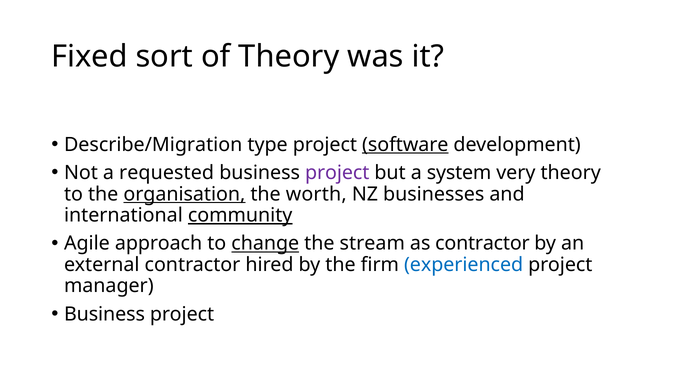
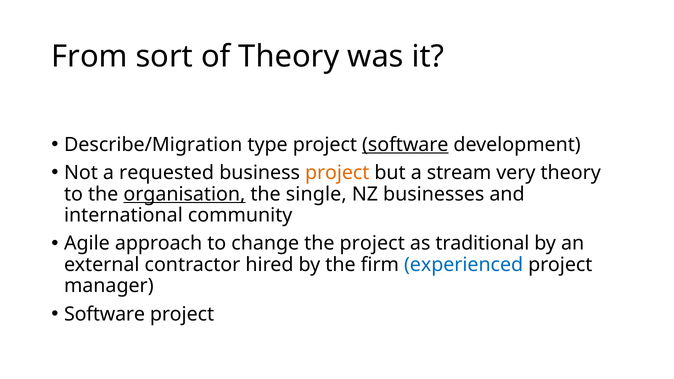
Fixed: Fixed -> From
project at (337, 173) colour: purple -> orange
system: system -> stream
worth: worth -> single
community underline: present -> none
change underline: present -> none
the stream: stream -> project
as contractor: contractor -> traditional
Business at (104, 314): Business -> Software
